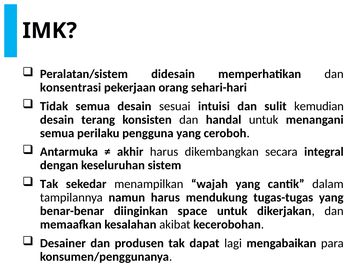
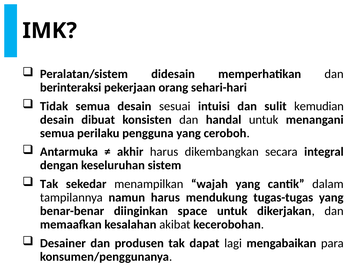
konsentrasi: konsentrasi -> berinteraksi
terang: terang -> dibuat
